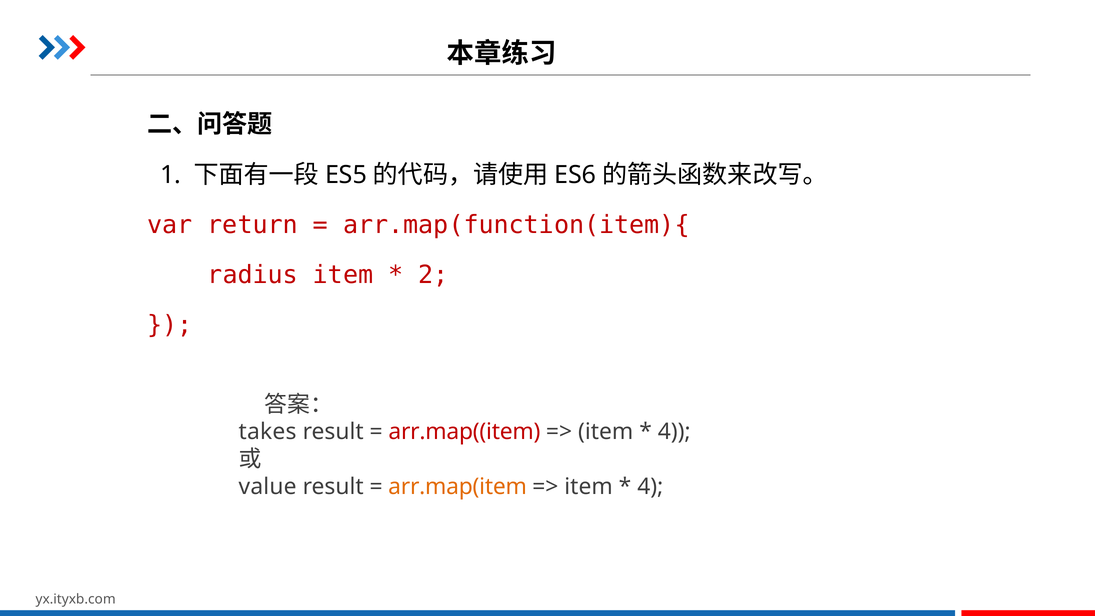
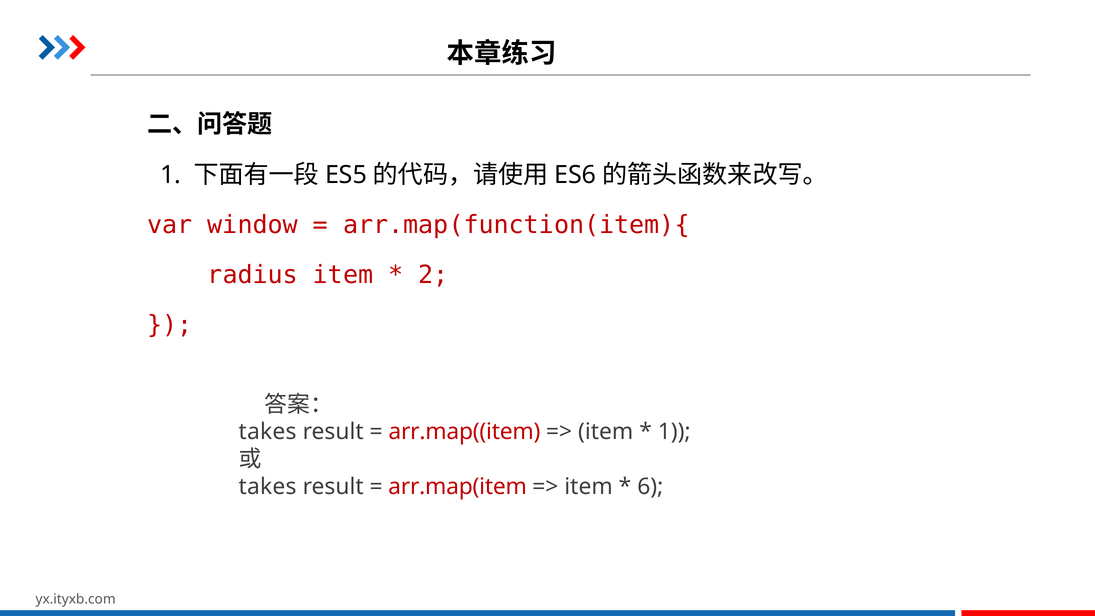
return: return -> window
4 at (674, 432): 4 -> 1
value at (268, 487): value -> takes
arr.map(item colour: orange -> red
4 at (650, 487): 4 -> 6
